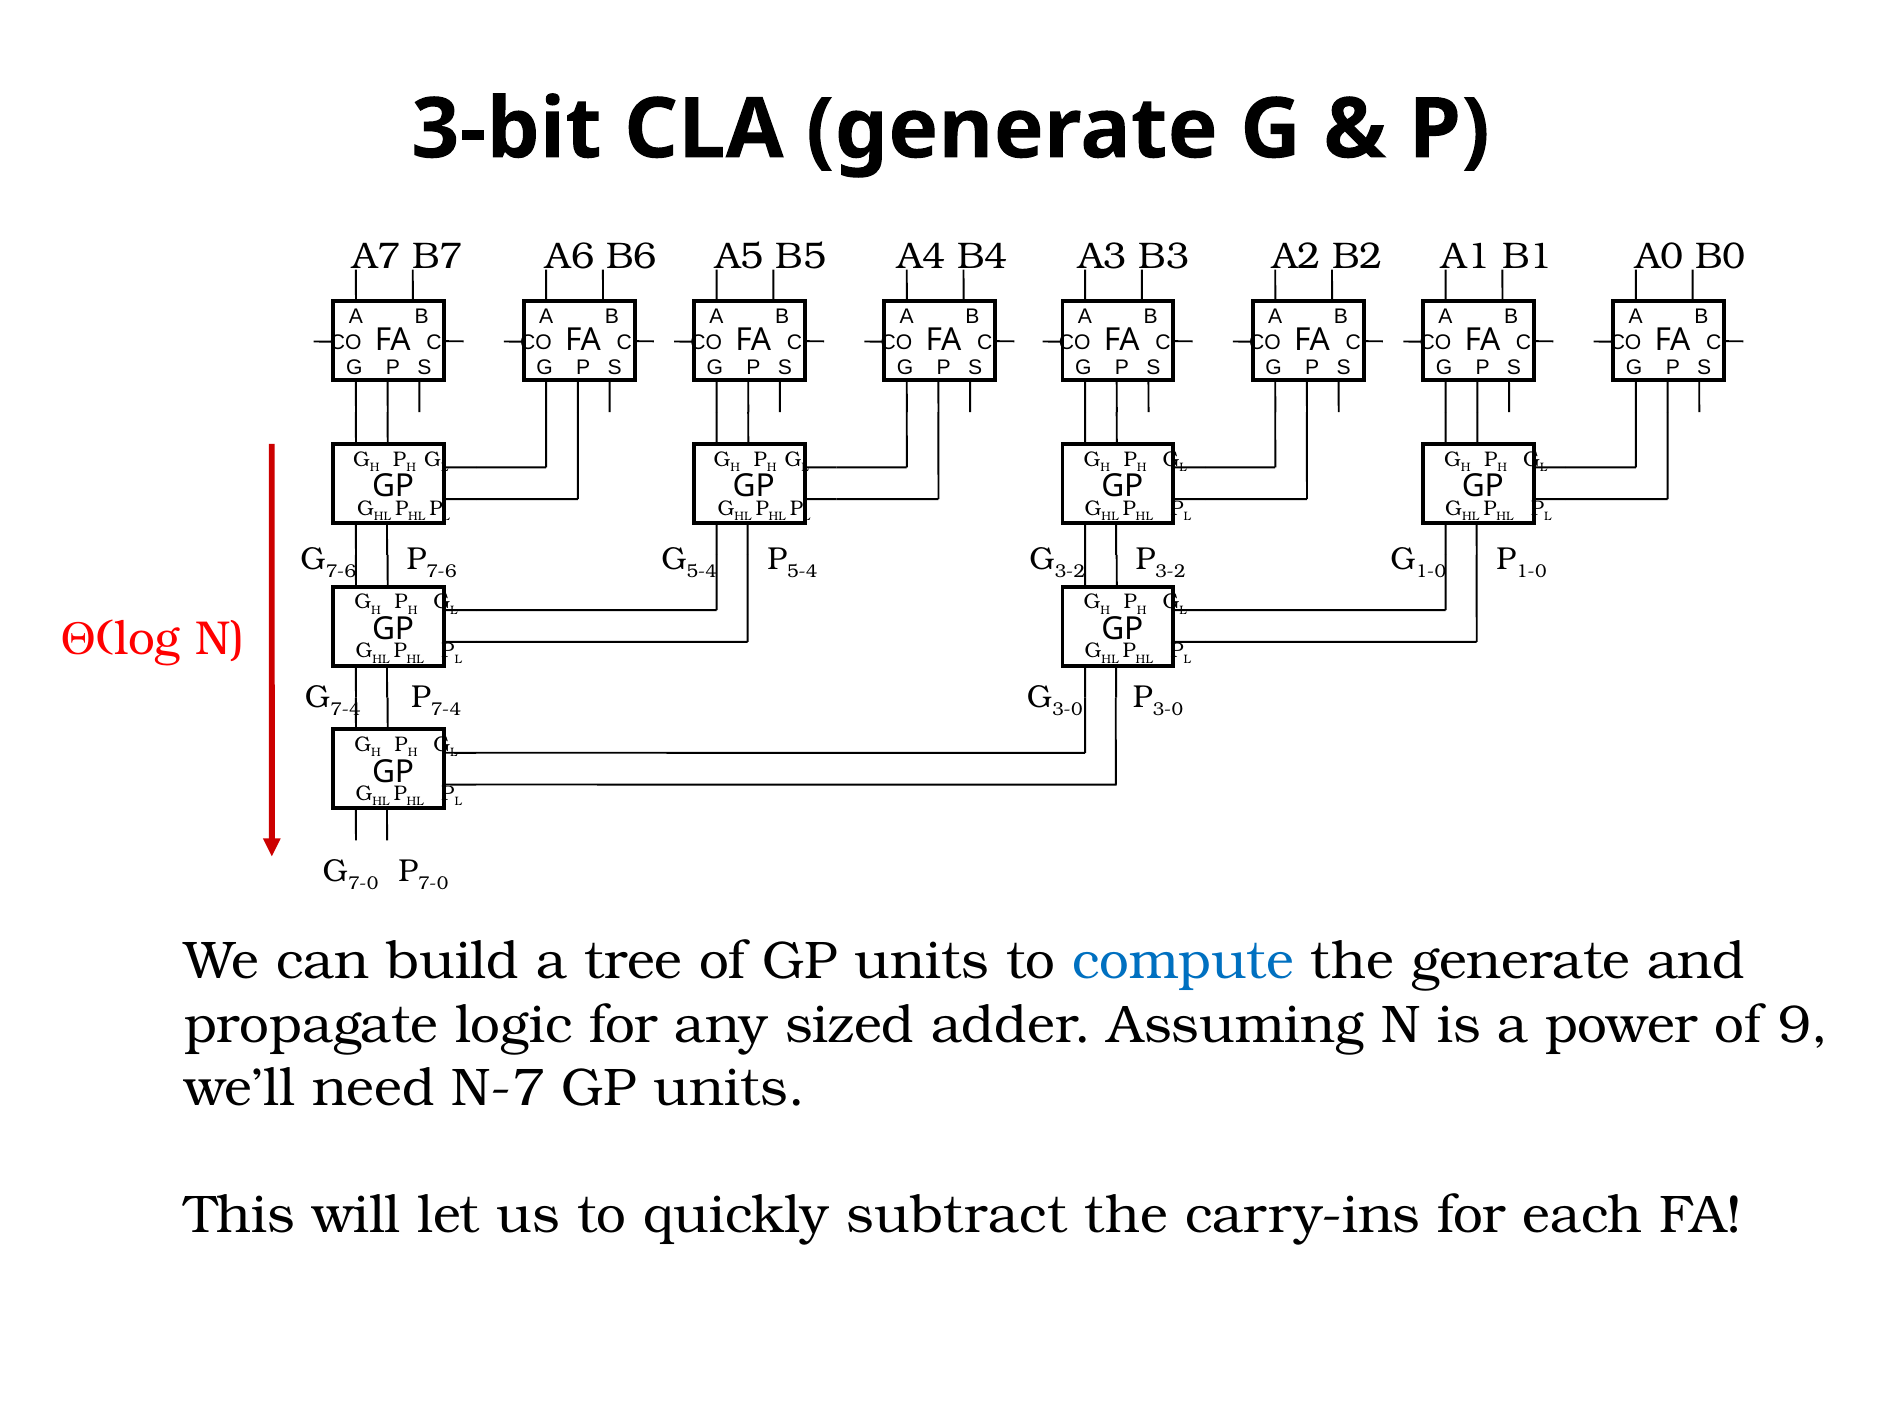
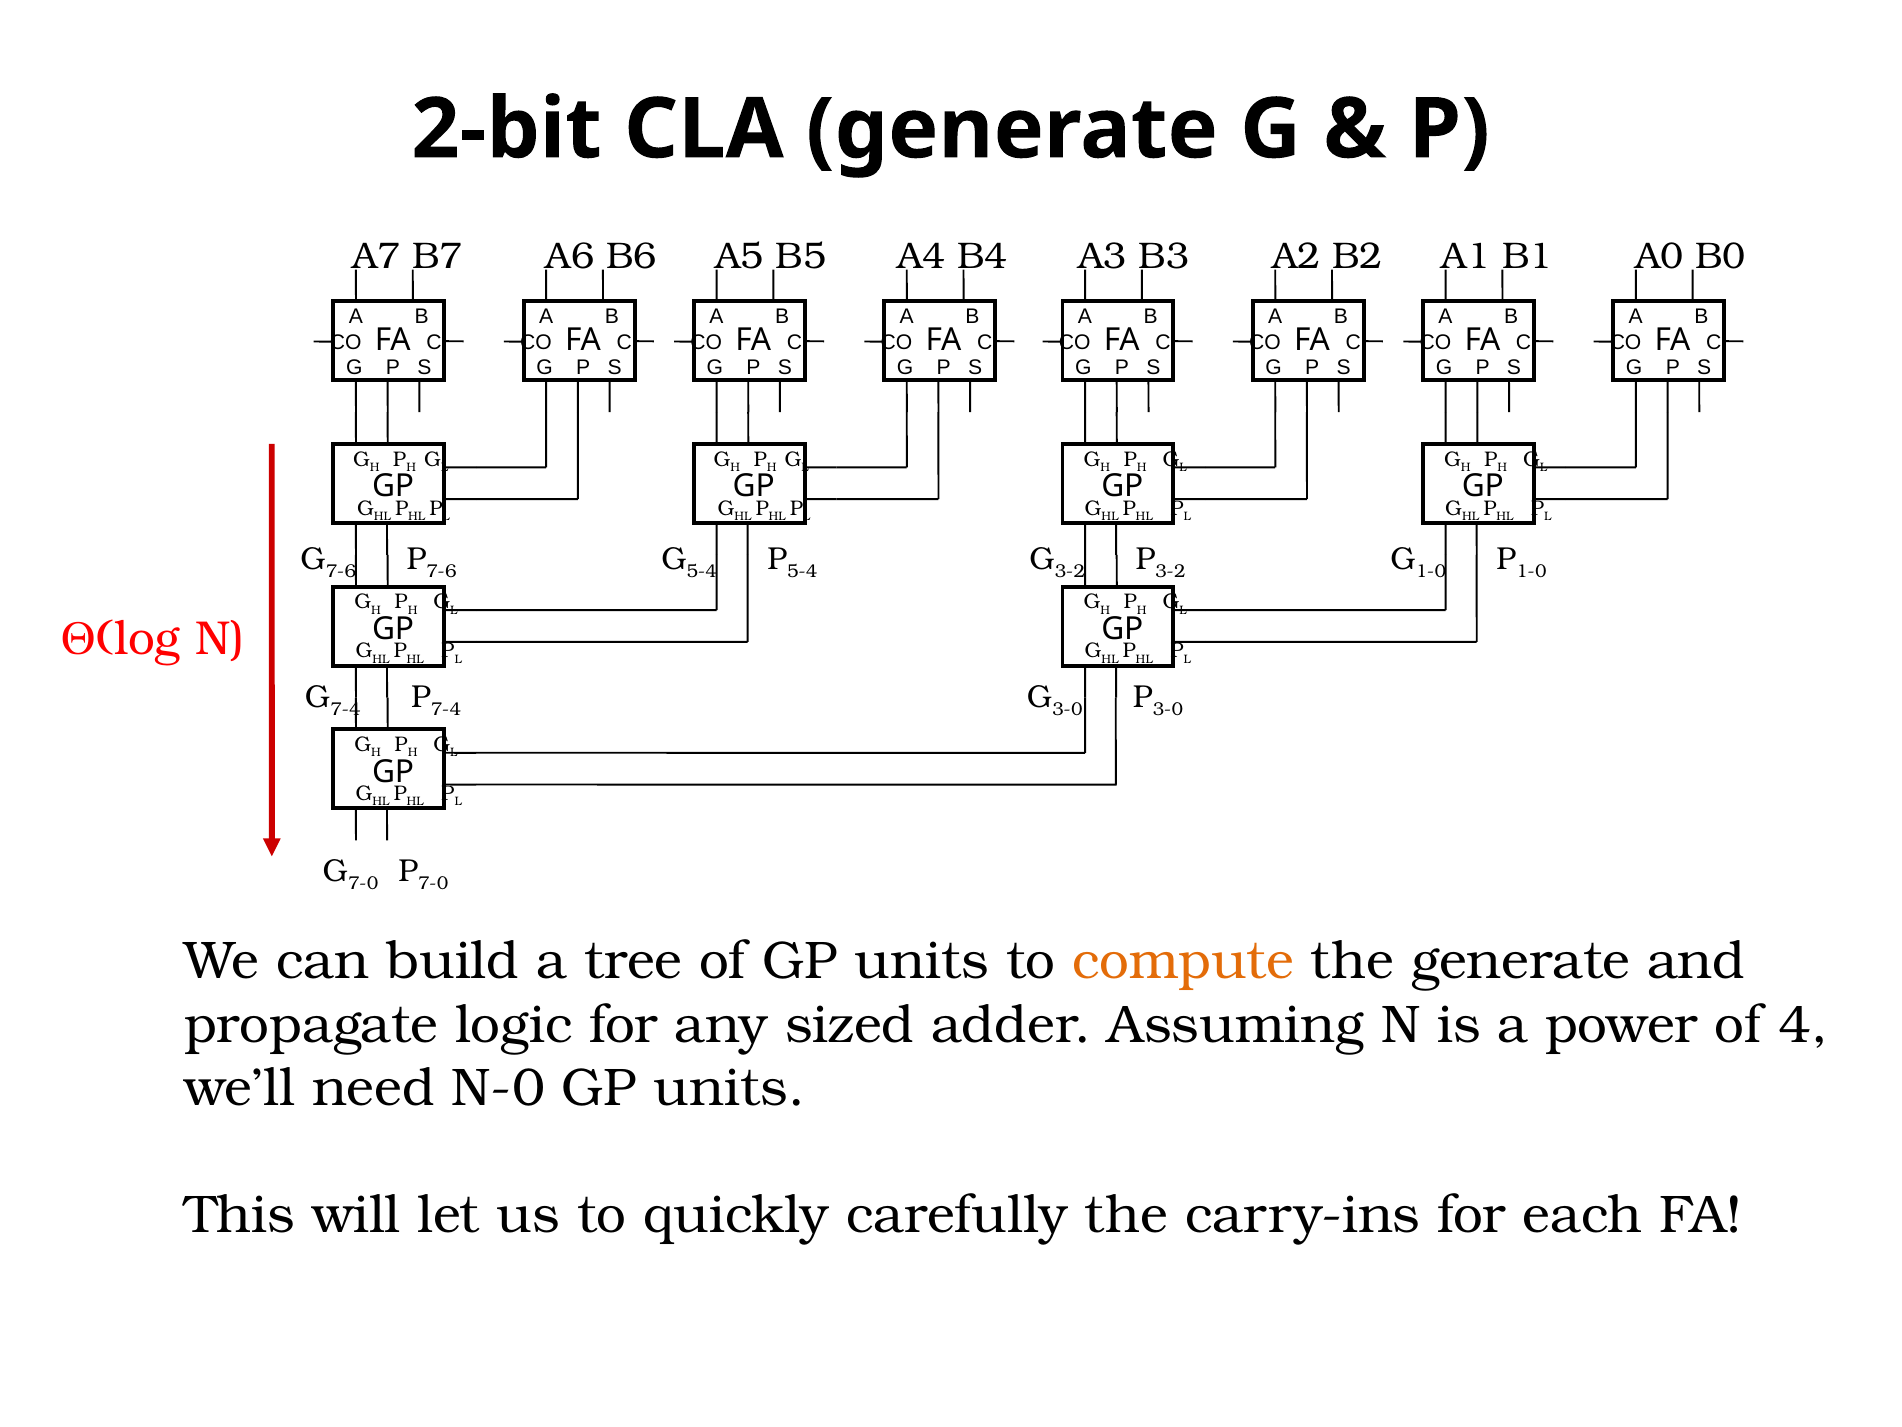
3-bit: 3-bit -> 2-bit
compute colour: blue -> orange
9: 9 -> 4
N-7: N-7 -> N-0
subtract: subtract -> carefully
